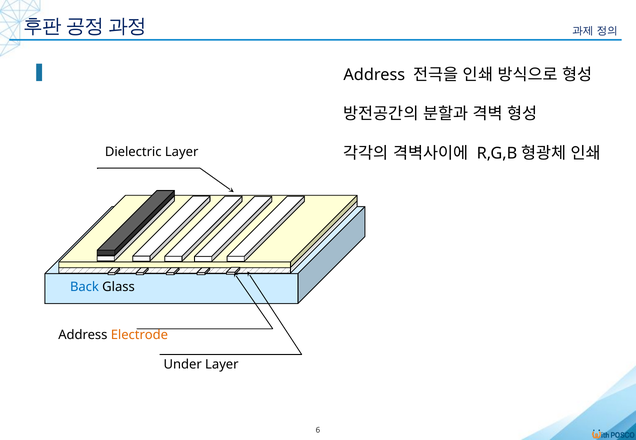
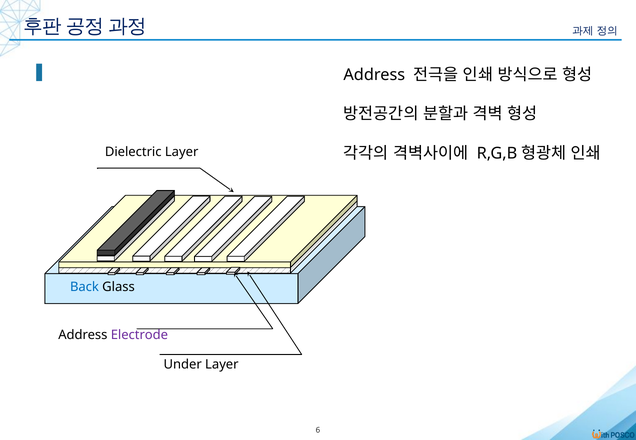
Electrode colour: orange -> purple
